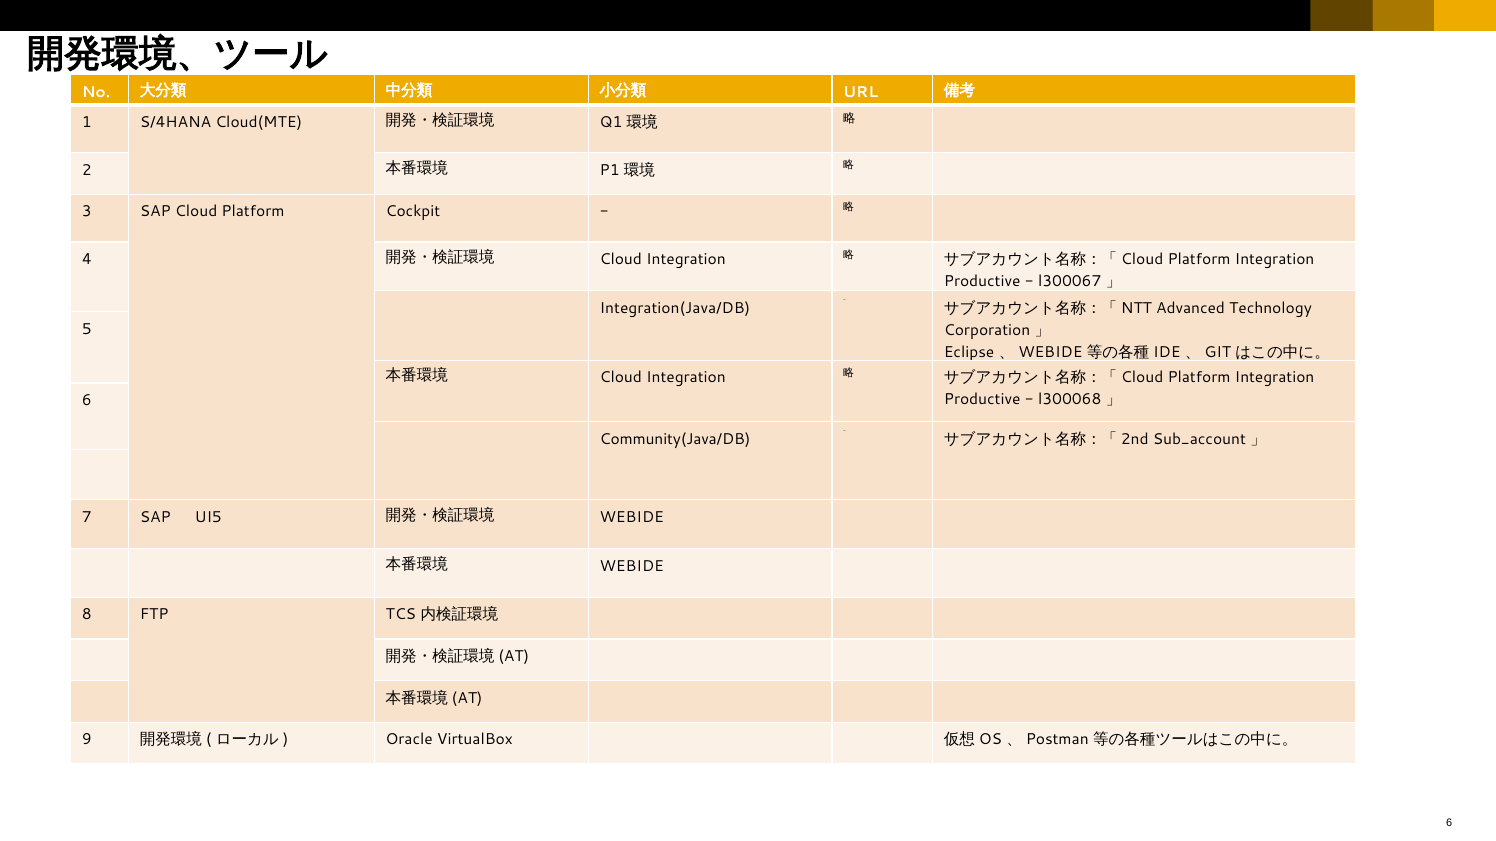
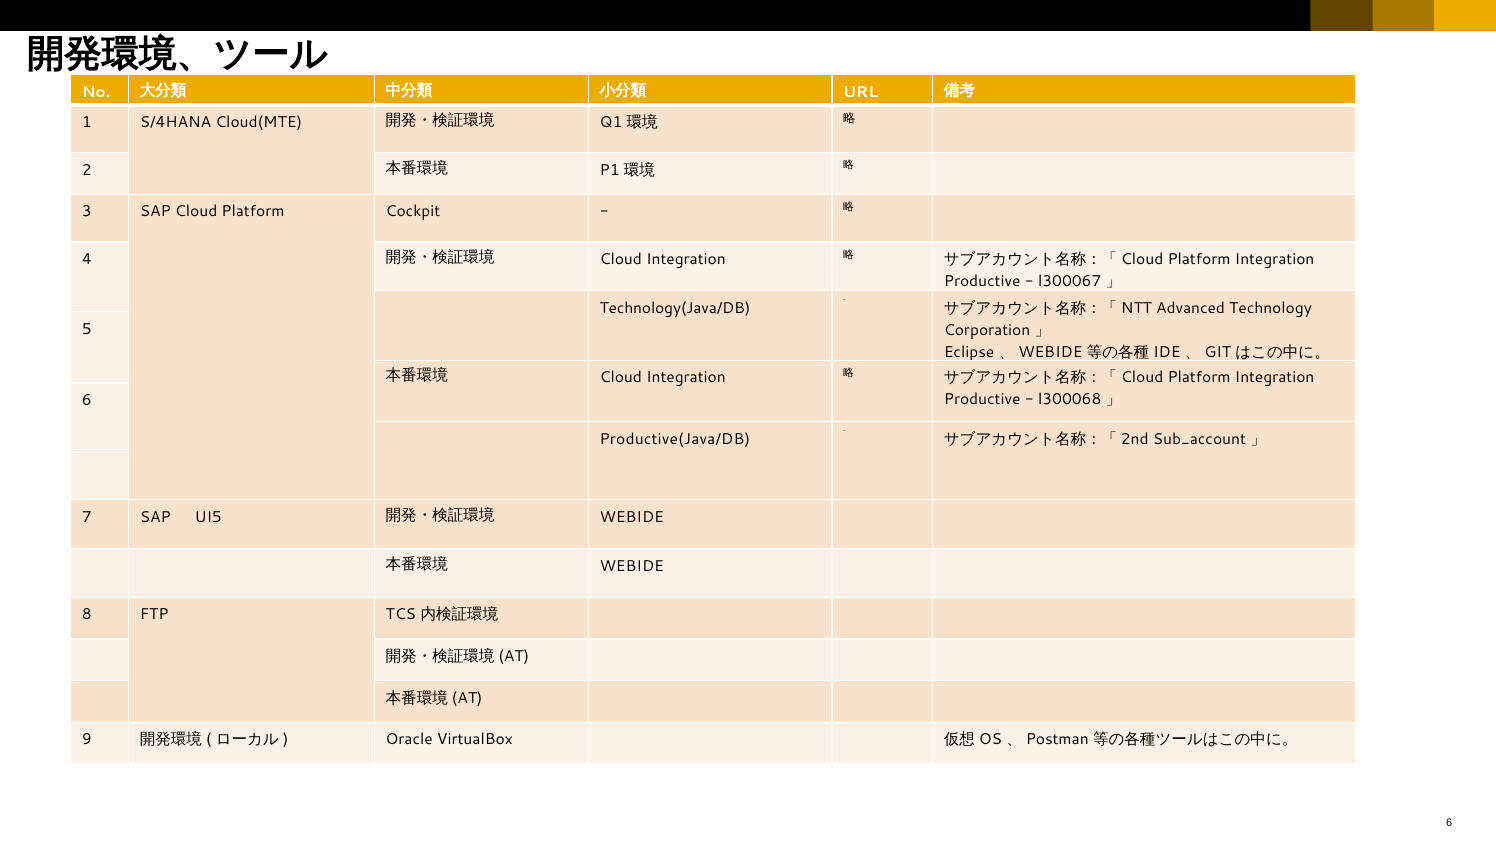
Integration(Java/DB: Integration(Java/DB -> Technology(Java/DB
Community(Java/DB: Community(Java/DB -> Productive(Java/DB
